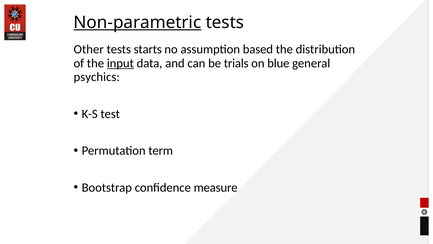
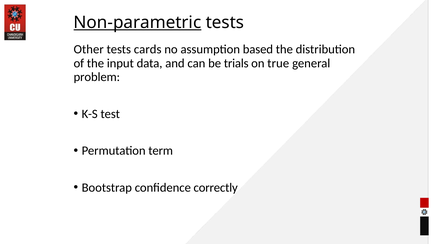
starts: starts -> cards
input underline: present -> none
blue: blue -> true
psychics: psychics -> problem
measure: measure -> correctly
